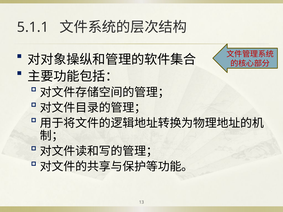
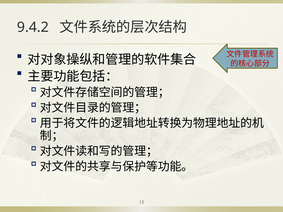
5.1.1: 5.1.1 -> 9.4.2
